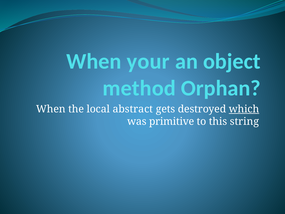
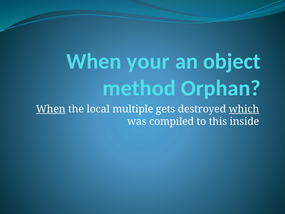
When at (51, 109) underline: none -> present
abstract: abstract -> multiple
primitive: primitive -> compiled
string: string -> inside
